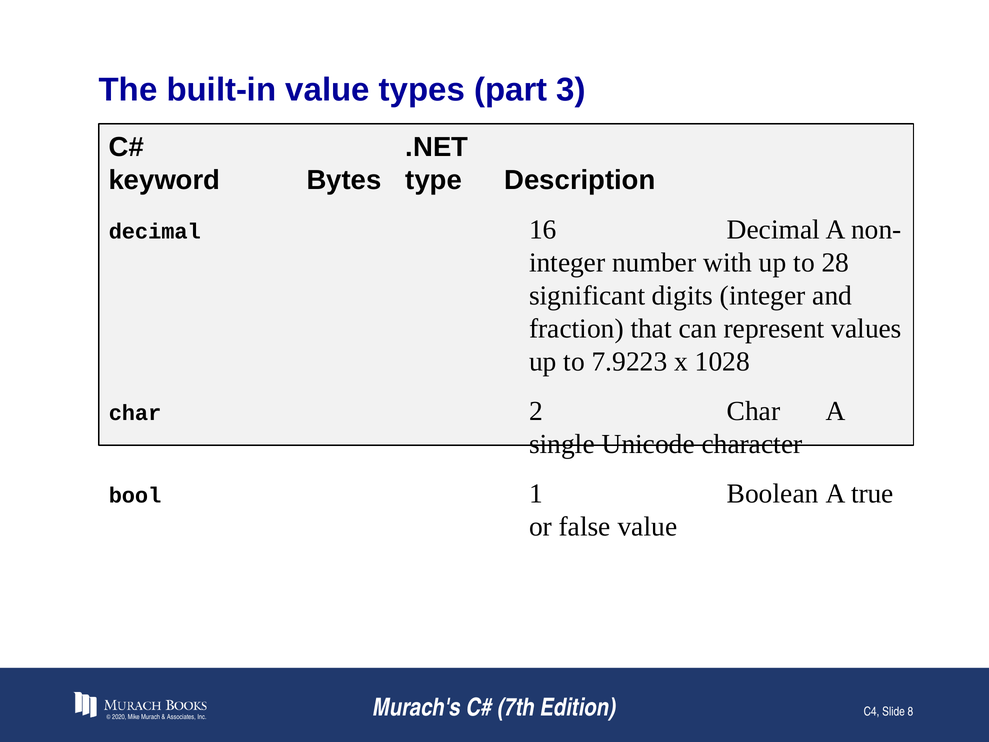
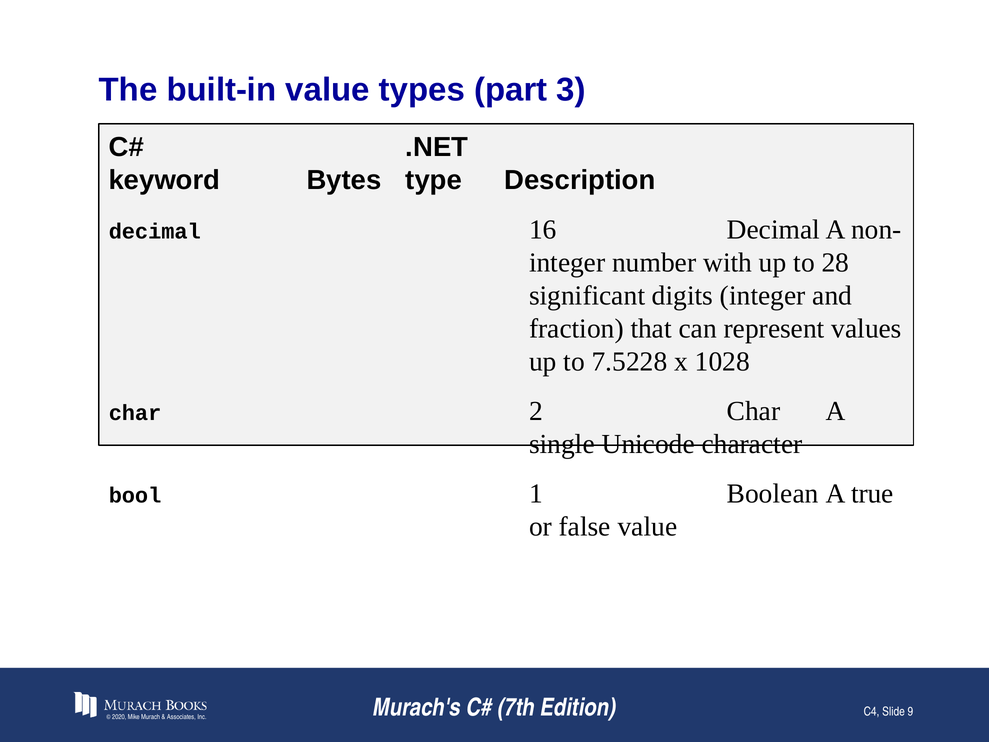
7.9223: 7.9223 -> 7.5228
8: 8 -> 9
